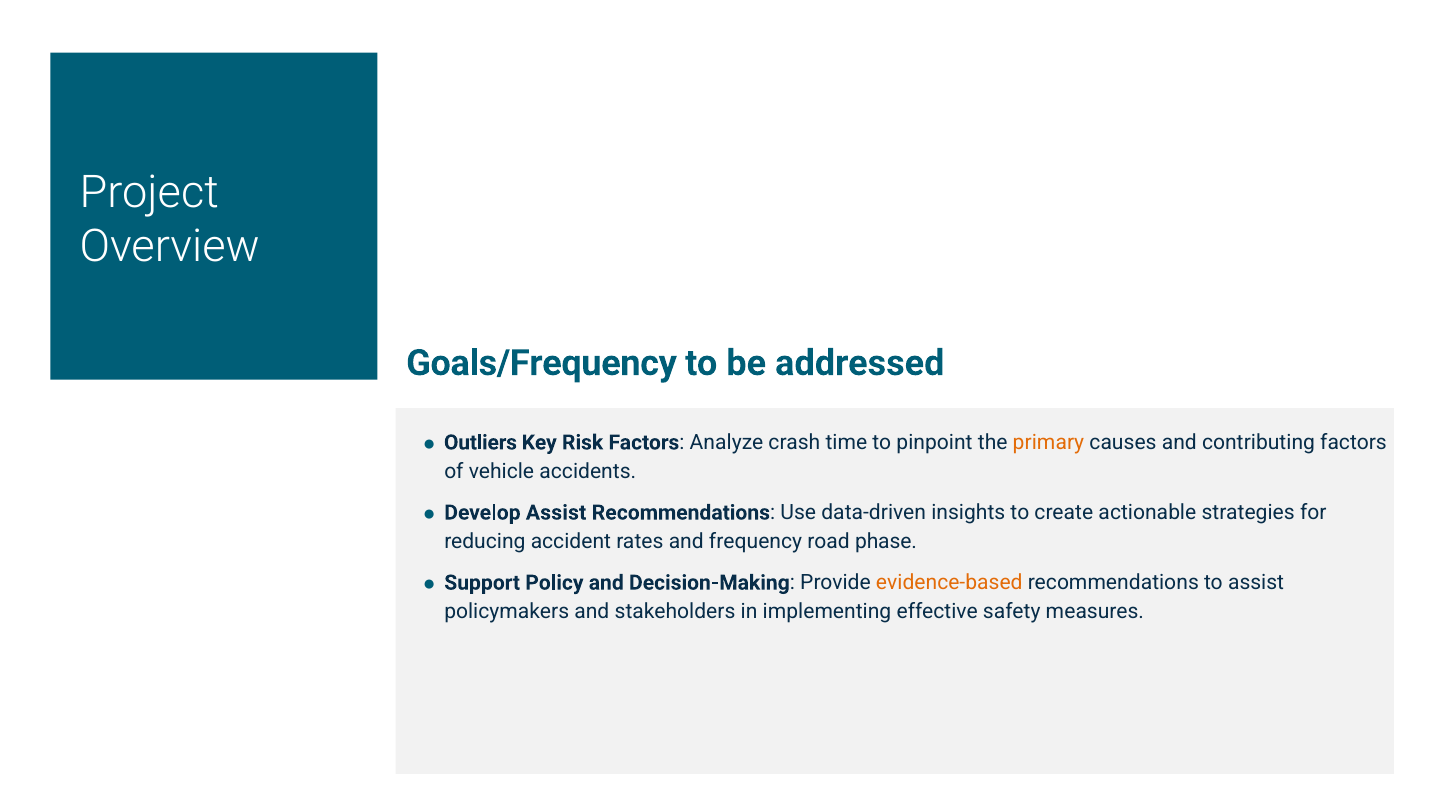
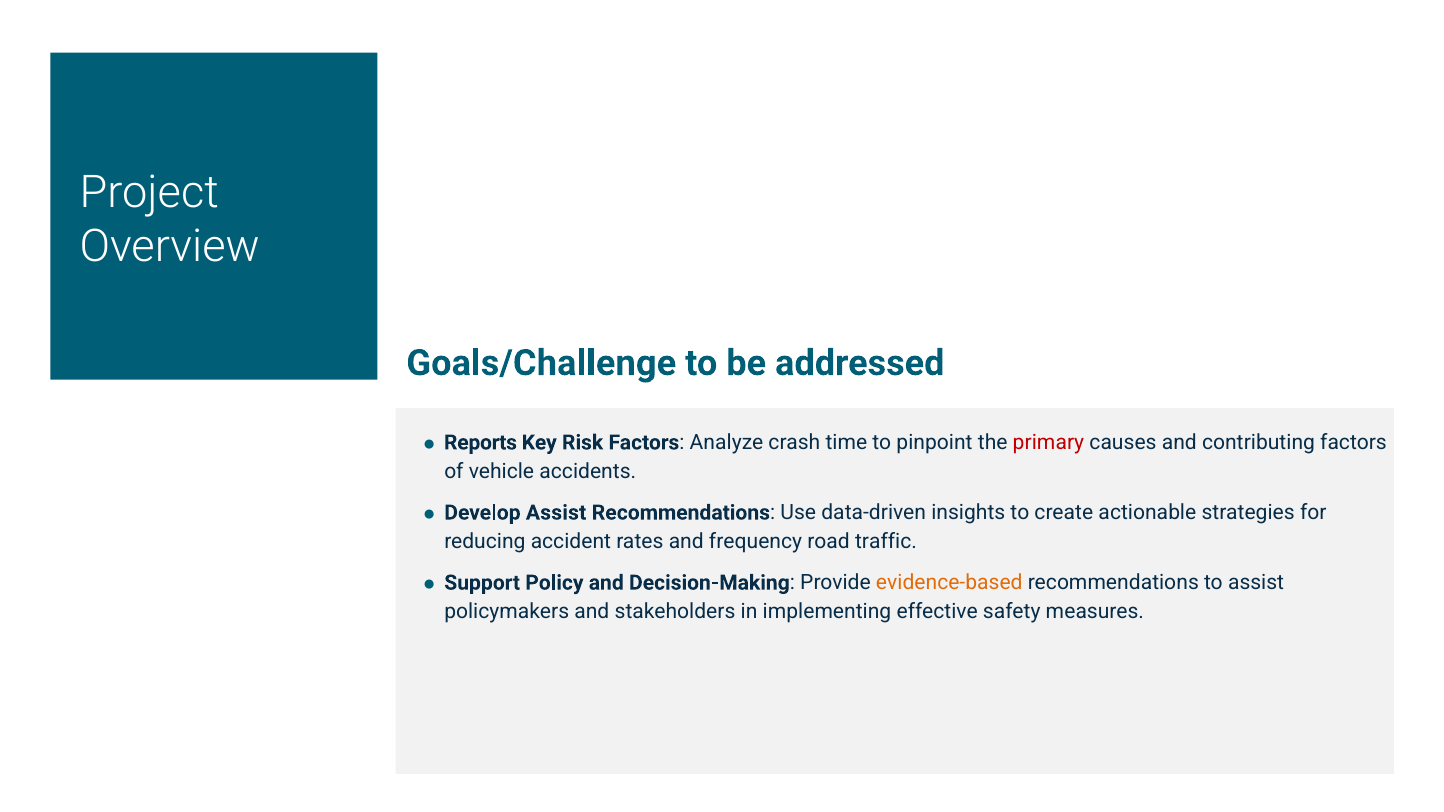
Goals/Frequency: Goals/Frequency -> Goals/Challenge
Outliers: Outliers -> Reports
primary colour: orange -> red
phase: phase -> traffic
